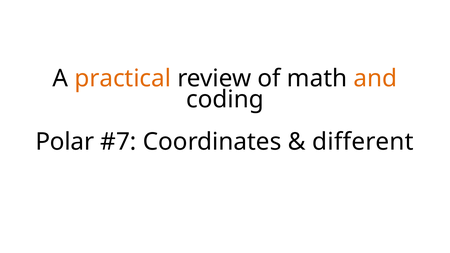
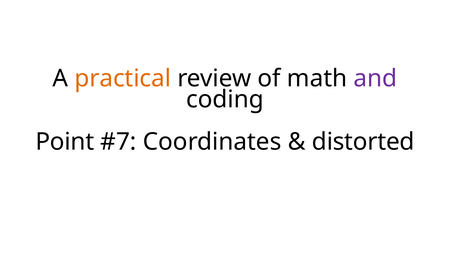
and colour: orange -> purple
Polar: Polar -> Point
different: different -> distorted
